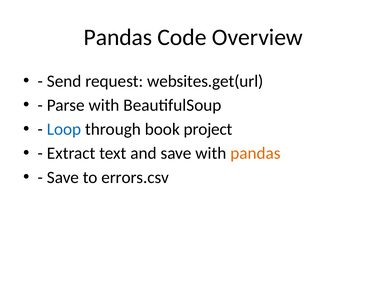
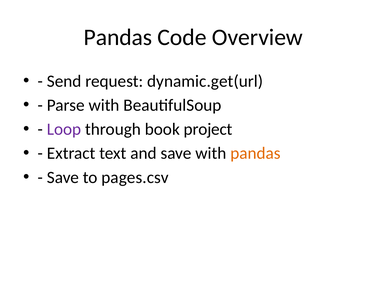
websites.get(url: websites.get(url -> dynamic.get(url
Loop colour: blue -> purple
errors.csv: errors.csv -> pages.csv
